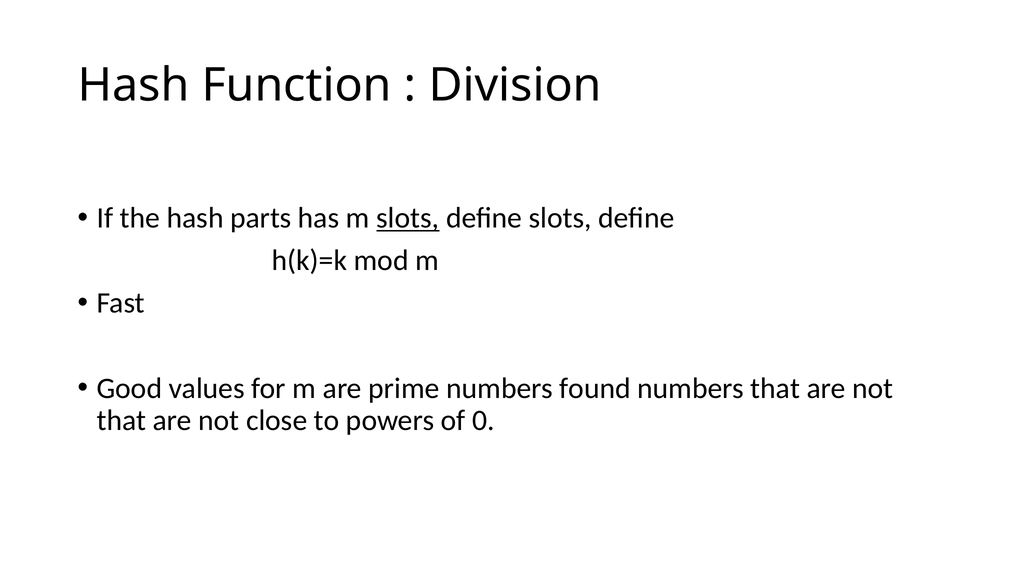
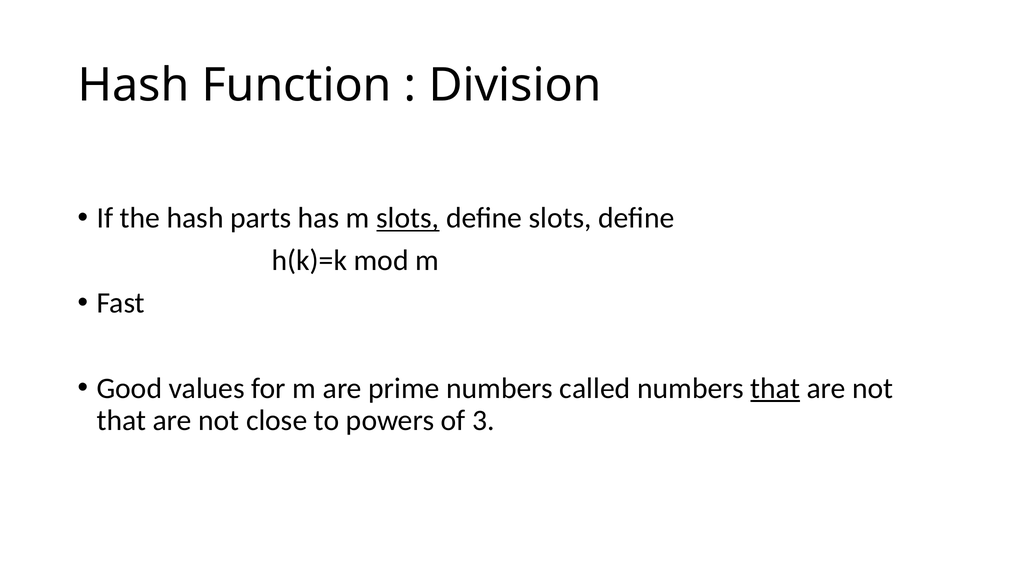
found: found -> called
that at (775, 389) underline: none -> present
0: 0 -> 3
